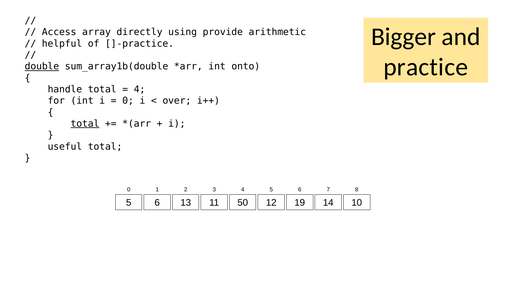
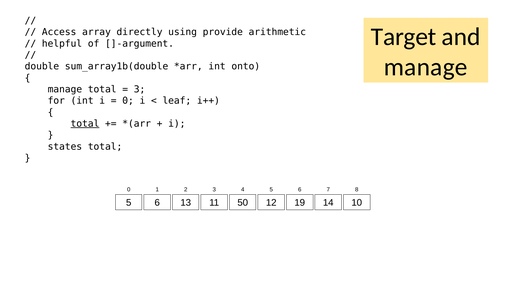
Bigger: Bigger -> Target
]-practice: ]-practice -> ]-argument
practice at (426, 67): practice -> manage
double underline: present -> none
handle at (65, 89): handle -> manage
4 at (140, 89): 4 -> 3
over: over -> leaf
useful: useful -> states
